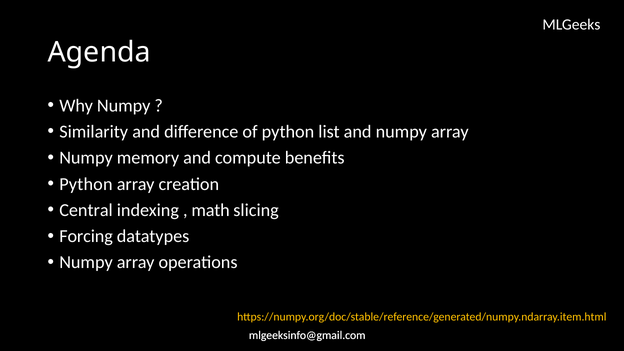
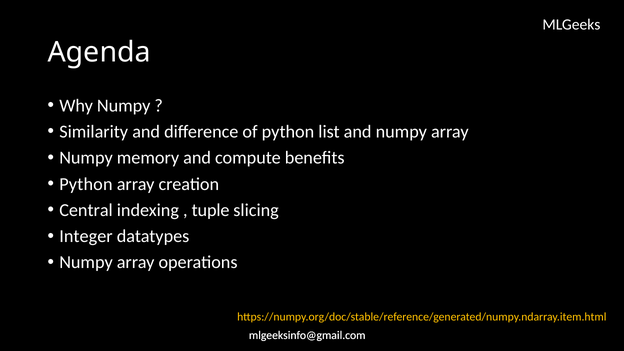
math: math -> tuple
Forcing: Forcing -> Integer
